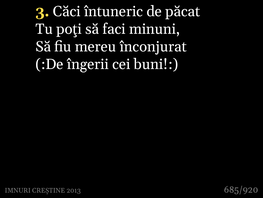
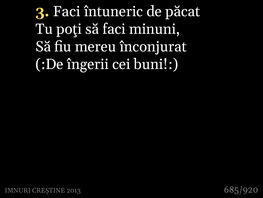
3 Căci: Căci -> Faci
